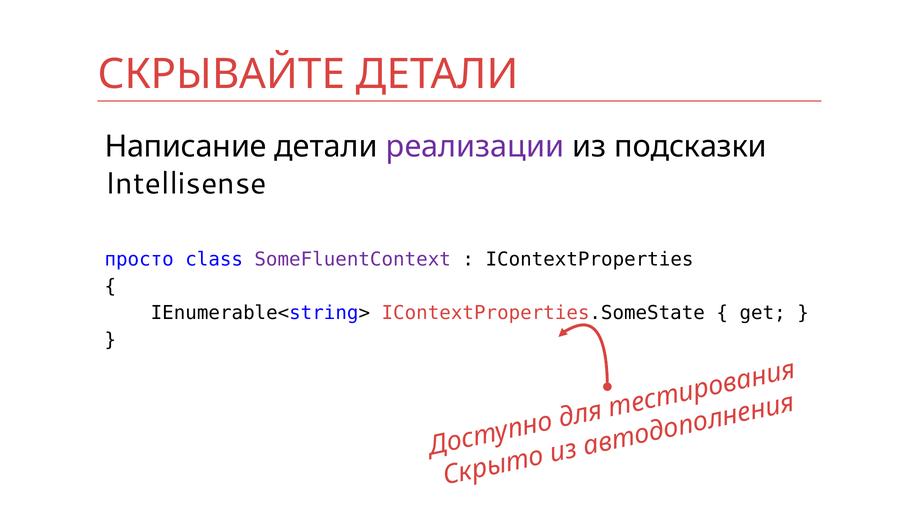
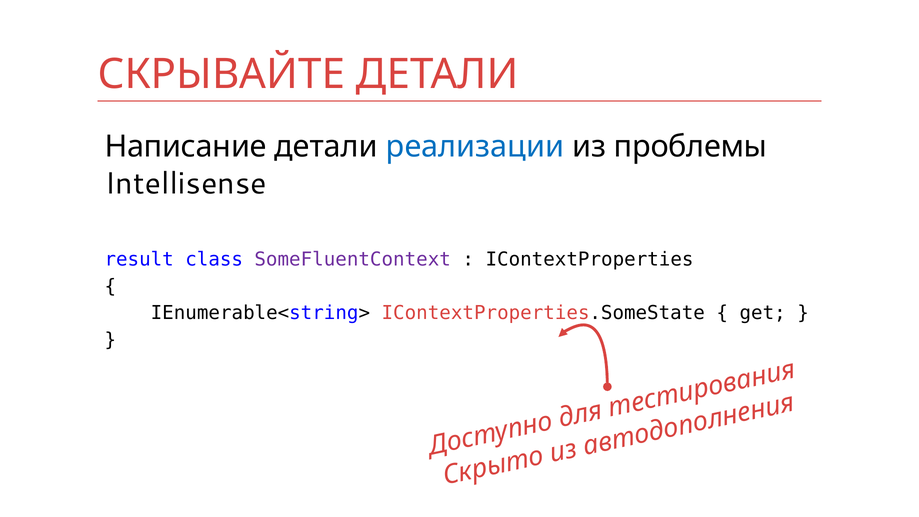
реализации colour: purple -> blue
подсказки: подсказки -> проблемы
просто: просто -> result
